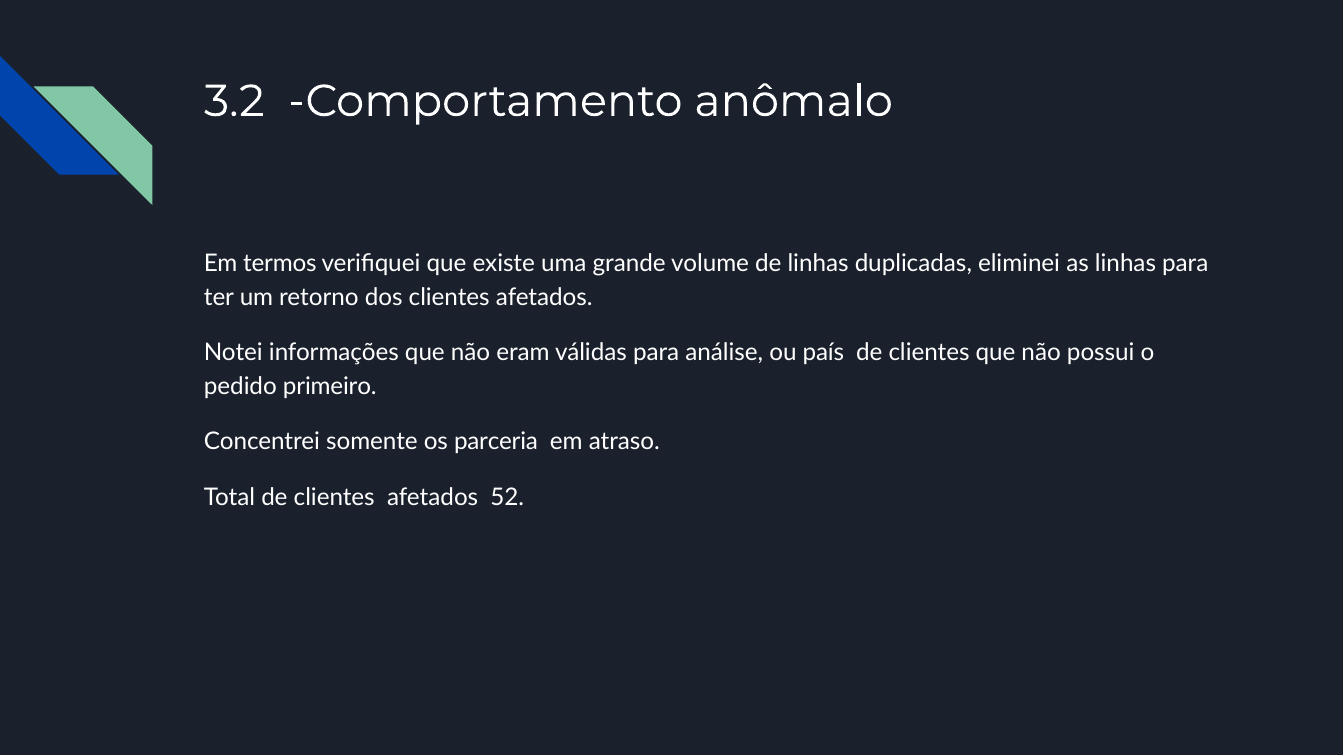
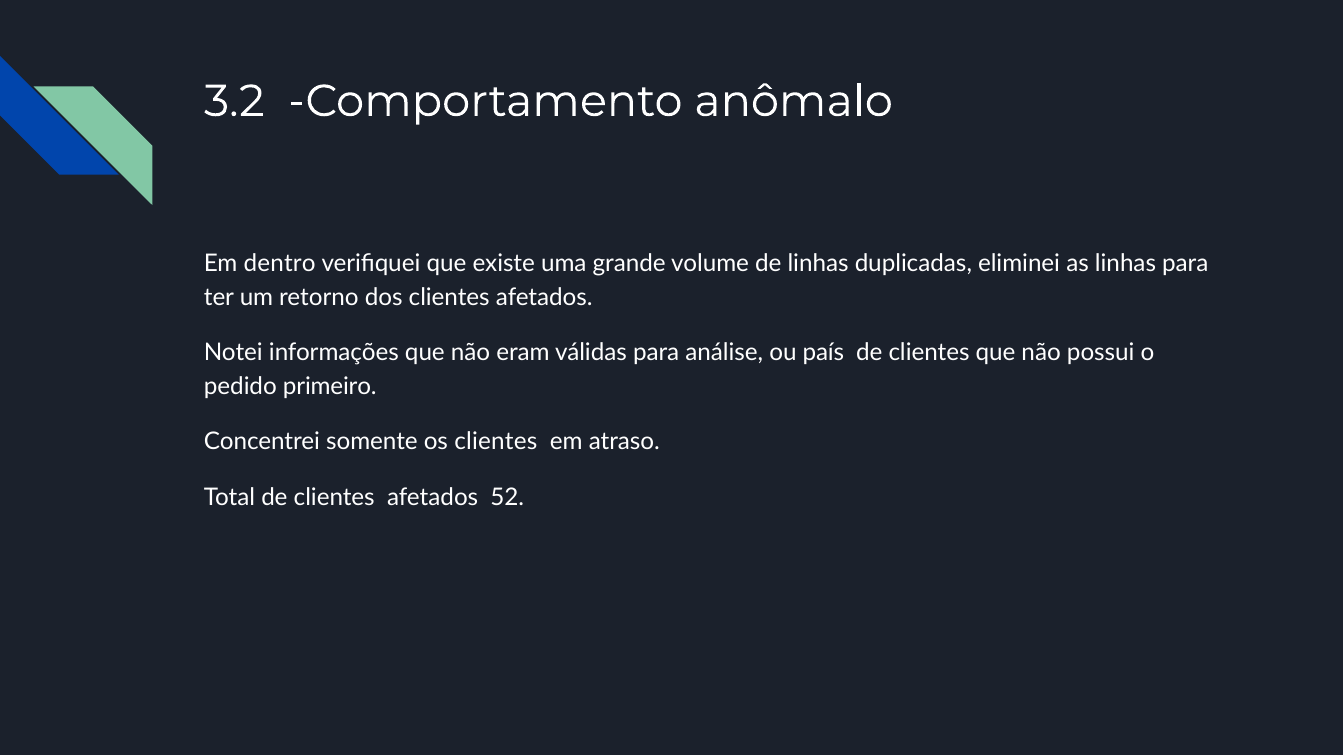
termos: termos -> dentro
os parceria: parceria -> clientes
